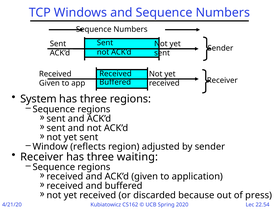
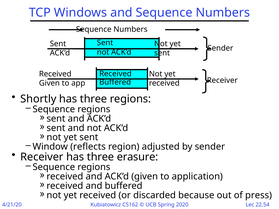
System: System -> Shortly
waiting: waiting -> erasure
